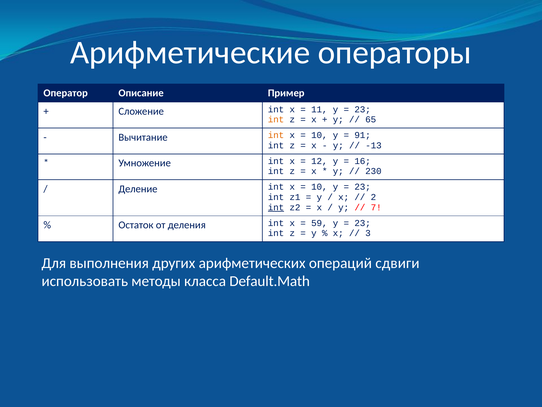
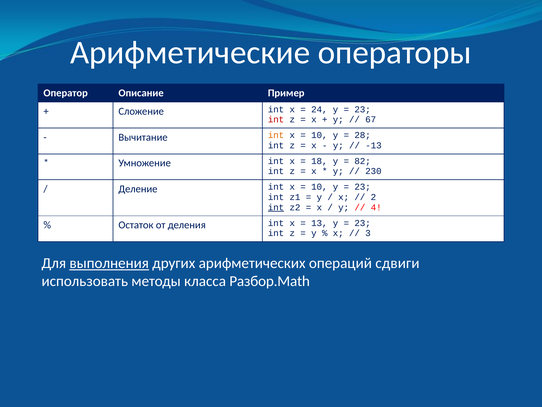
11: 11 -> 24
int at (276, 119) colour: orange -> red
65: 65 -> 67
91: 91 -> 28
12: 12 -> 18
16: 16 -> 82
7: 7 -> 4
59: 59 -> 13
выполнения underline: none -> present
Default.Math: Default.Math -> Разбор.Math
